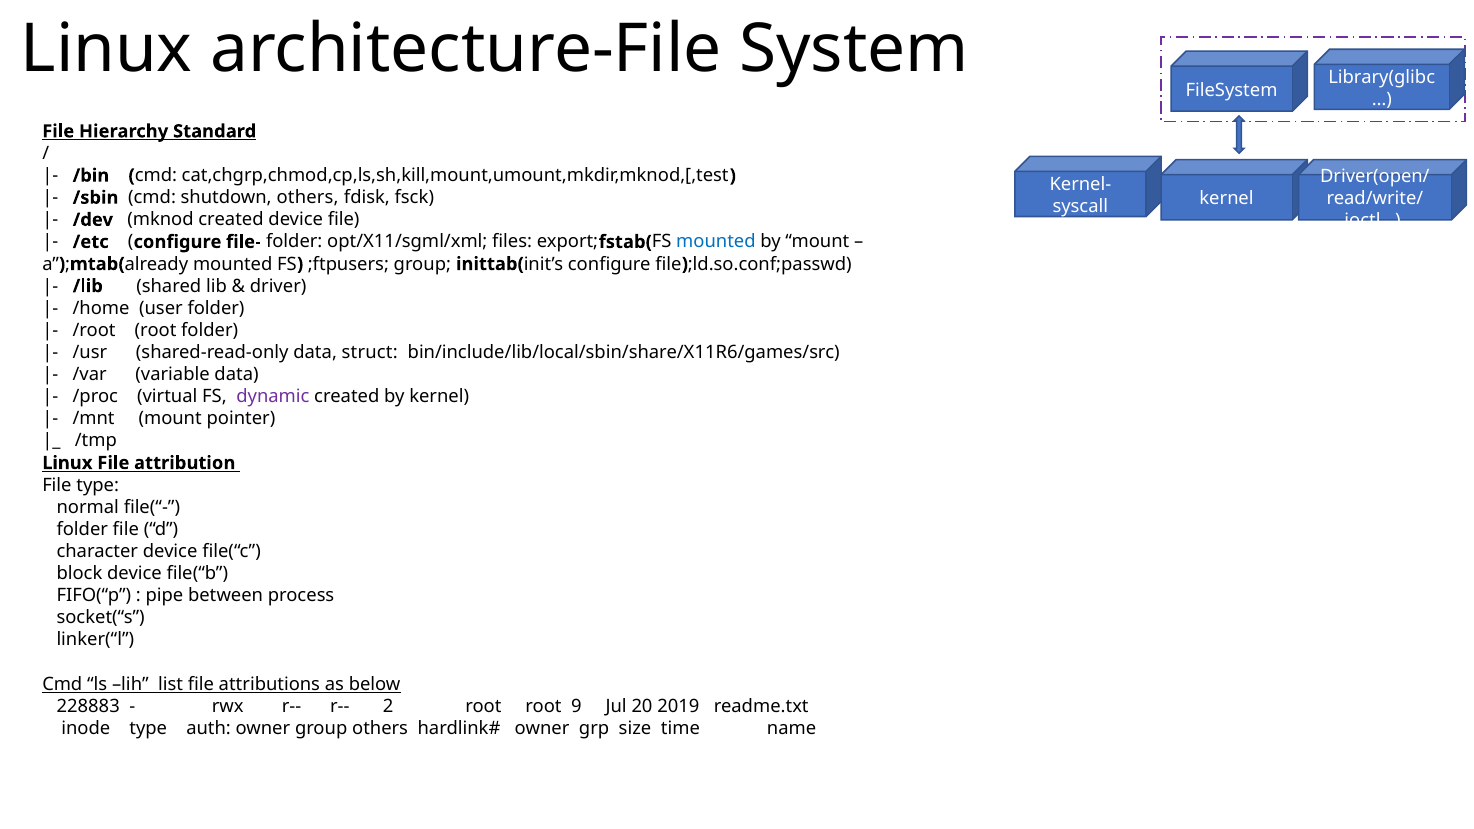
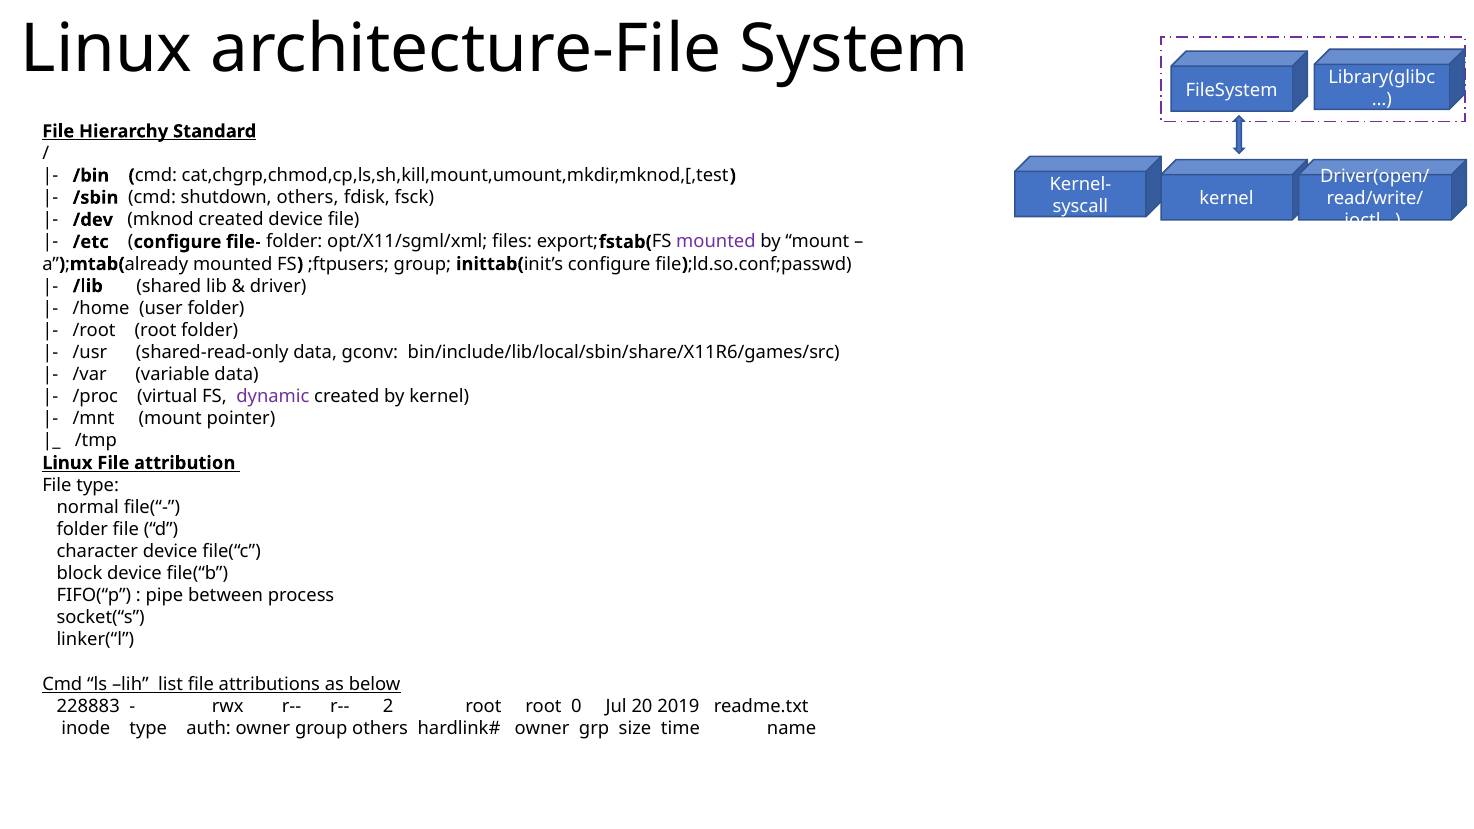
mounted at (716, 242) colour: blue -> purple
struct: struct -> gconv
9: 9 -> 0
